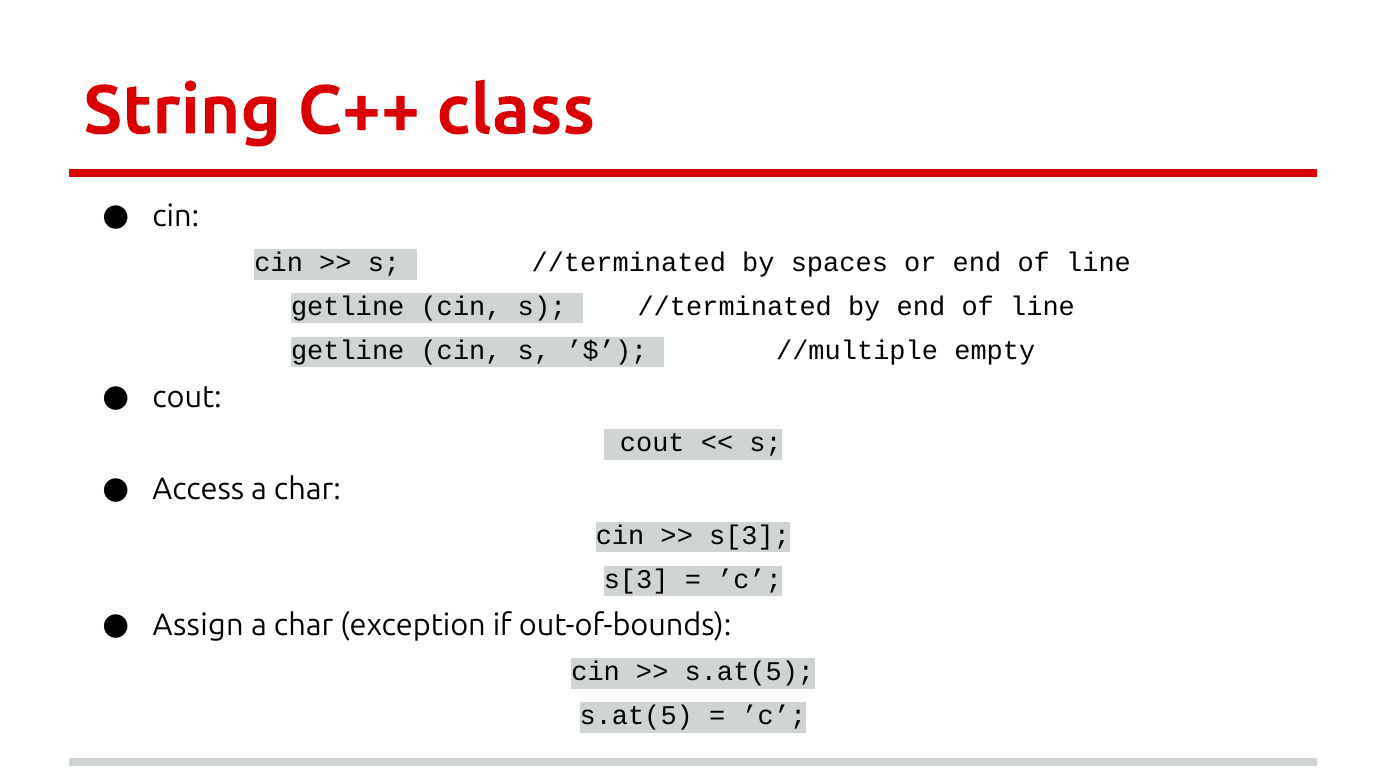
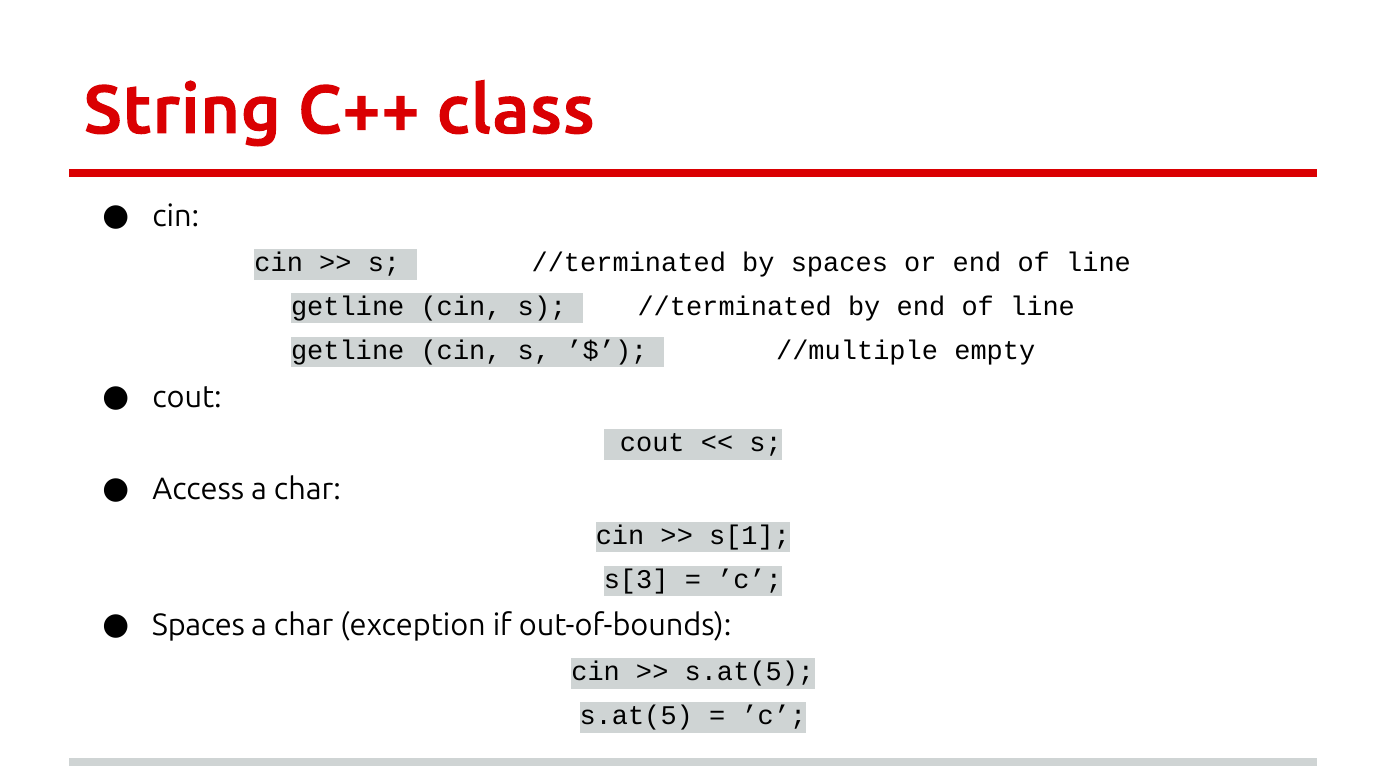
s[3 at (750, 535): s[3 -> s[1
Assign at (198, 625): Assign -> Spaces
